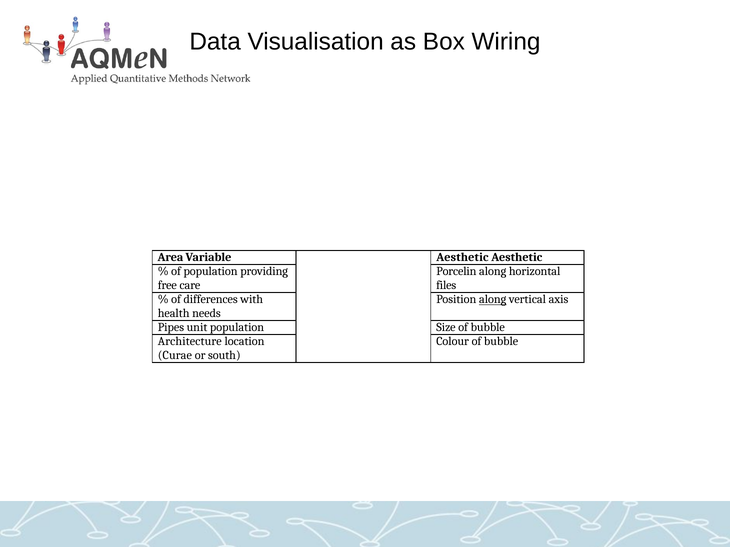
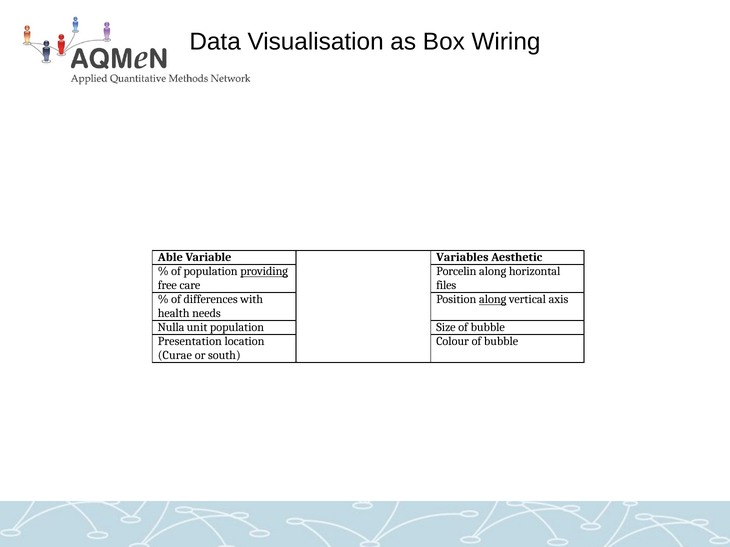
Area: Area -> Able
Variable Aesthetic: Aesthetic -> Variables
providing underline: none -> present
Pipes: Pipes -> Nulla
Architecture: Architecture -> Presentation
